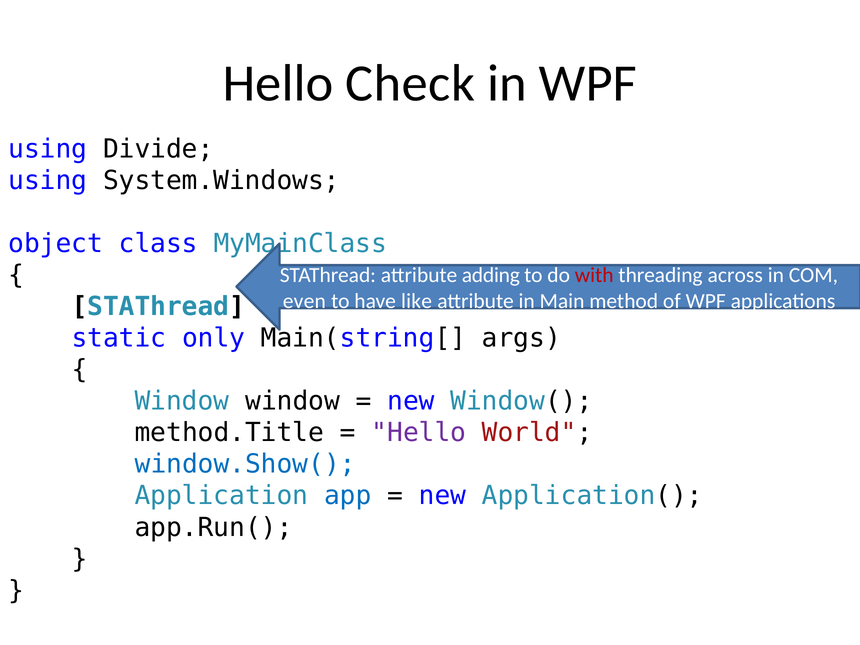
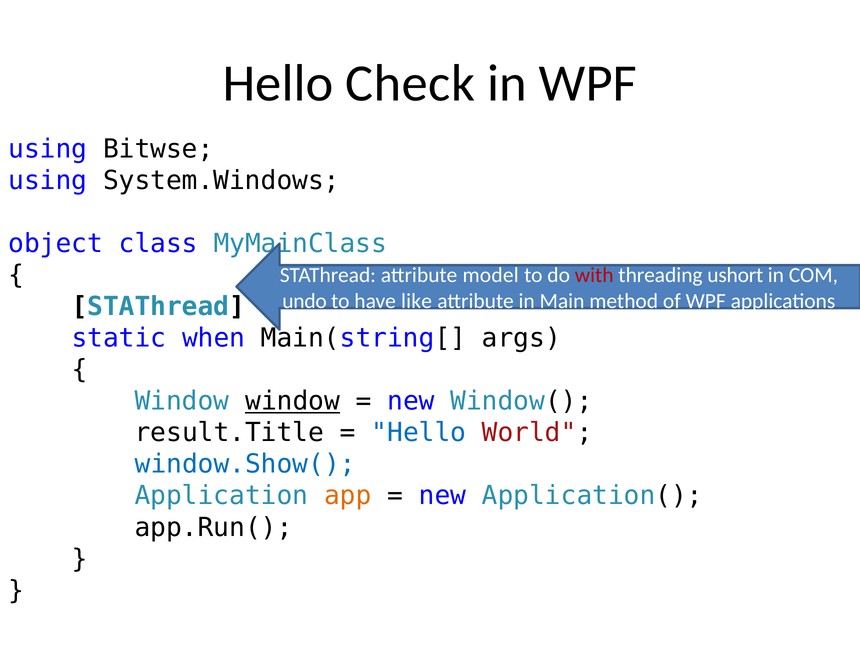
Divide: Divide -> Bitwse
adding: adding -> model
across: across -> ushort
even: even -> undo
only: only -> when
window at (293, 401) underline: none -> present
method.Title: method.Title -> result.Title
Hello at (419, 433) colour: purple -> blue
app colour: blue -> orange
